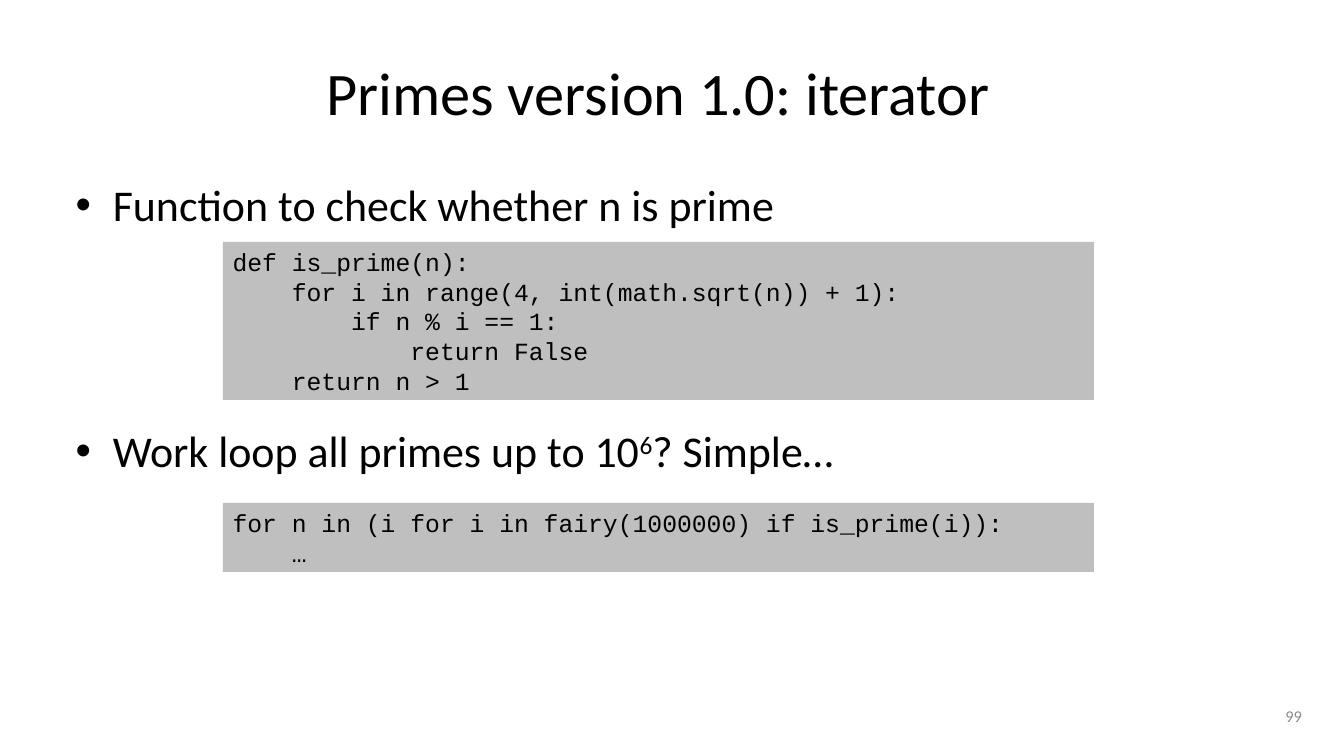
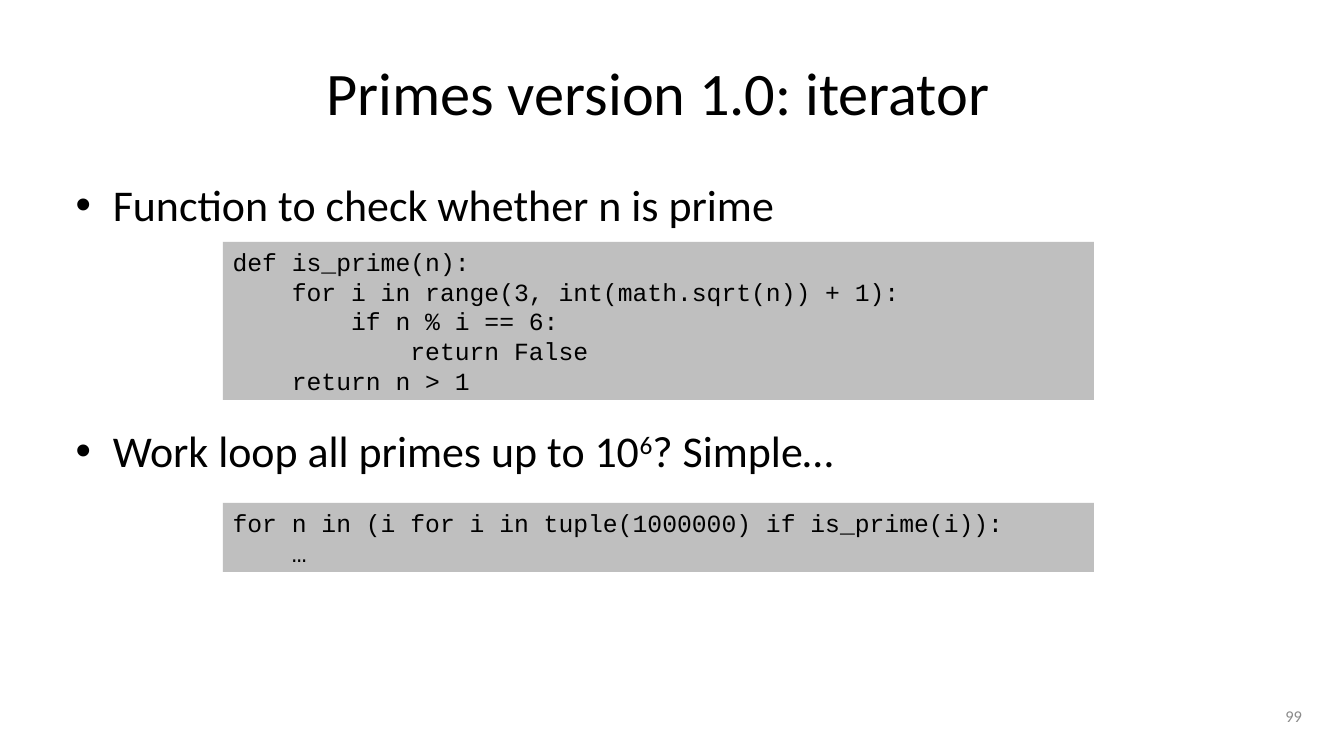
range(4: range(4 -> range(3
1 at (544, 323): 1 -> 6
fairy(1000000: fairy(1000000 -> tuple(1000000
